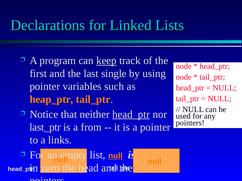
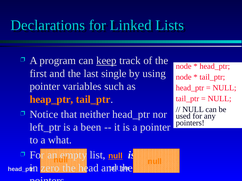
head_ptr at (131, 115) underline: present -> none
last_ptr: last_ptr -> left_ptr
from: from -> been
links: links -> what
